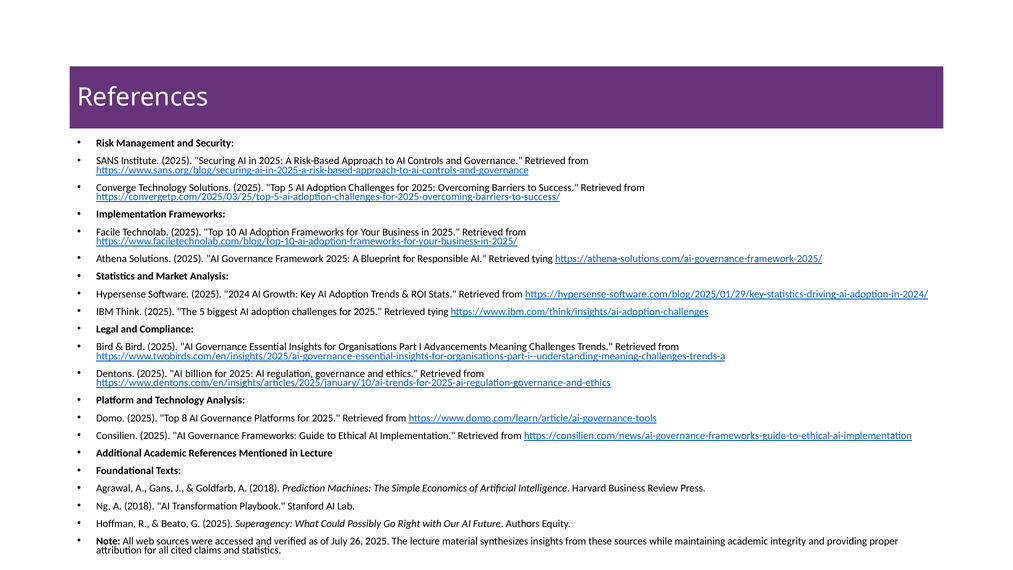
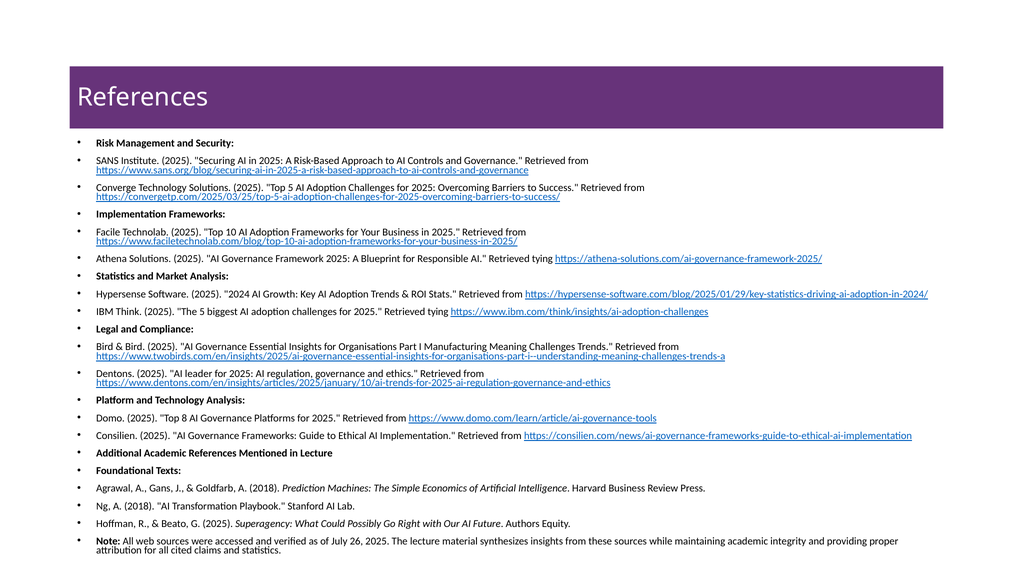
Advancements: Advancements -> Manufacturing
billion: billion -> leader
